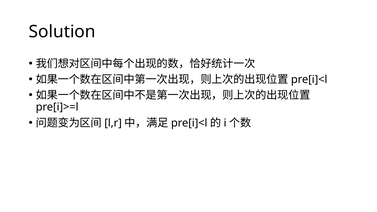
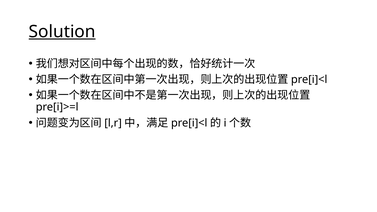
Solution underline: none -> present
